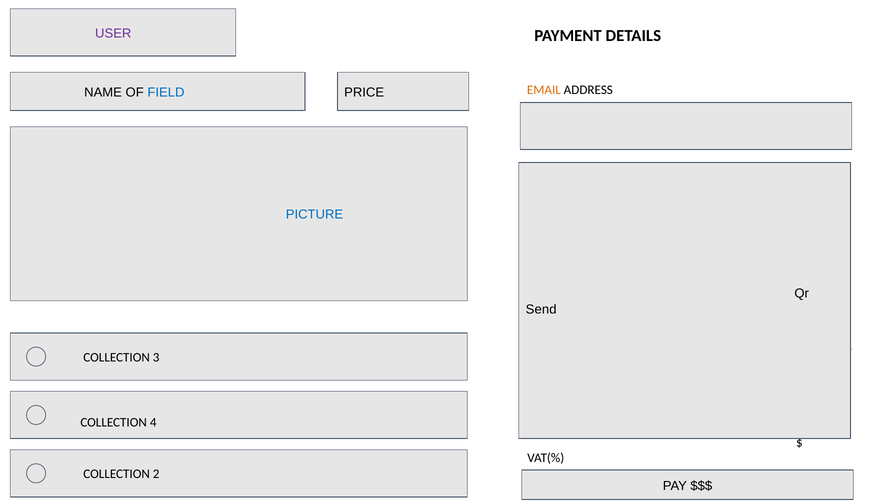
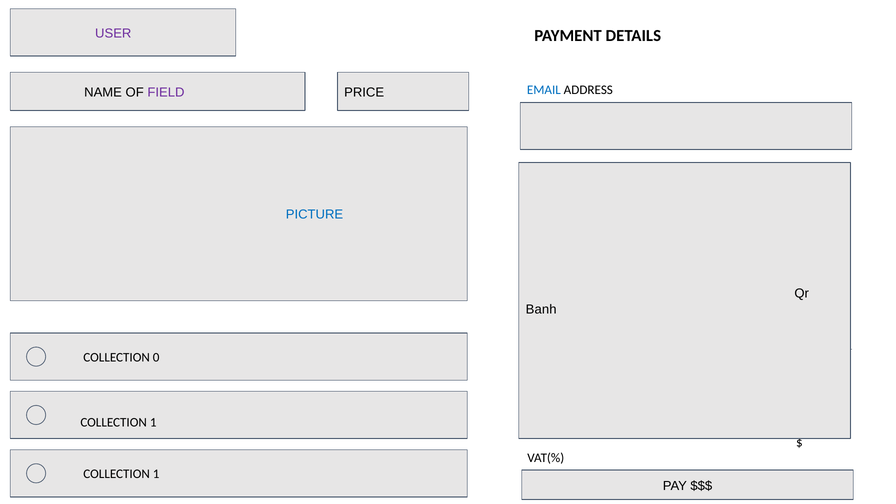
EMAIL colour: orange -> blue
FIELD colour: blue -> purple
Send: Send -> Banh
3: 3 -> 0
4 at (153, 422): 4 -> 1
2 at (156, 474): 2 -> 1
